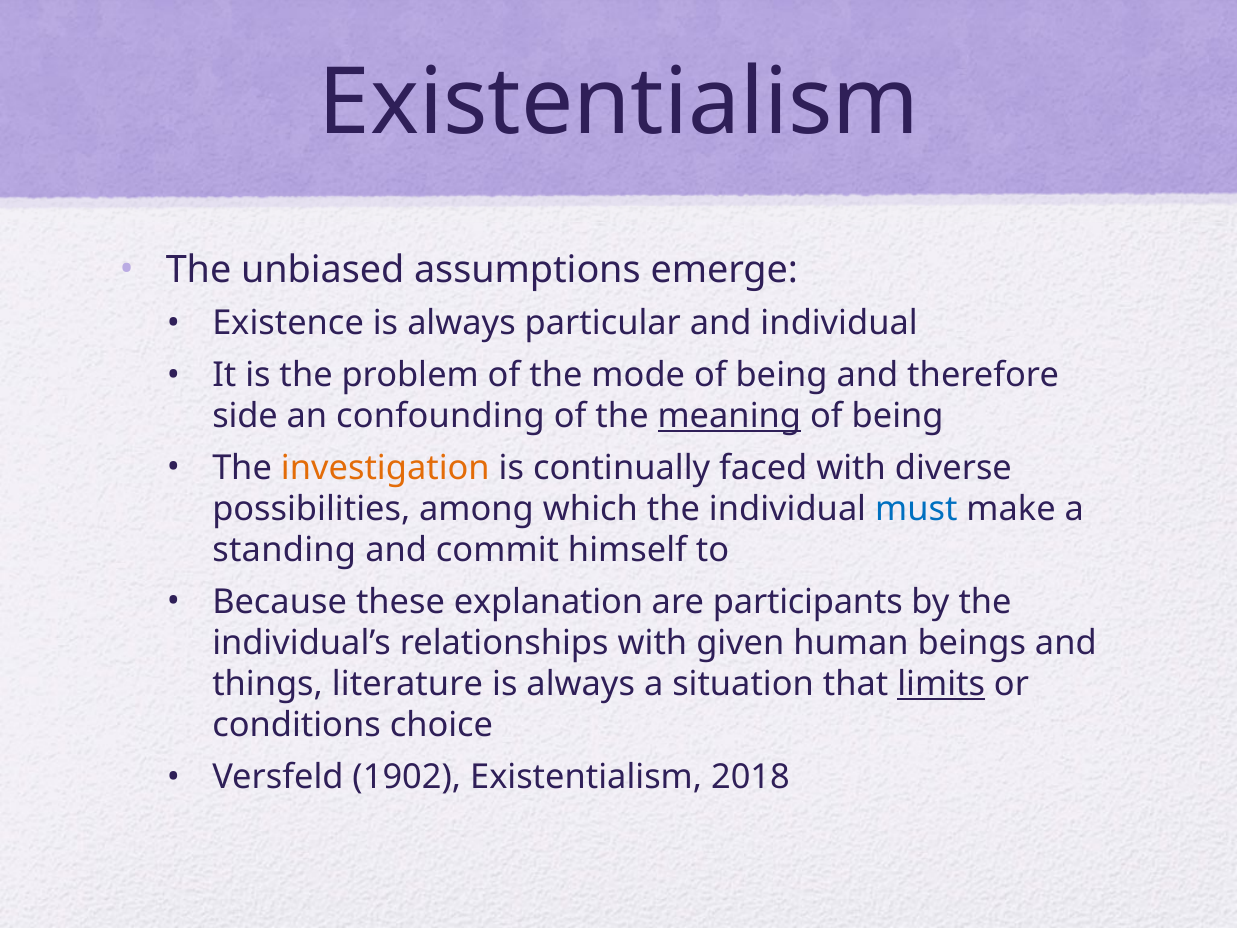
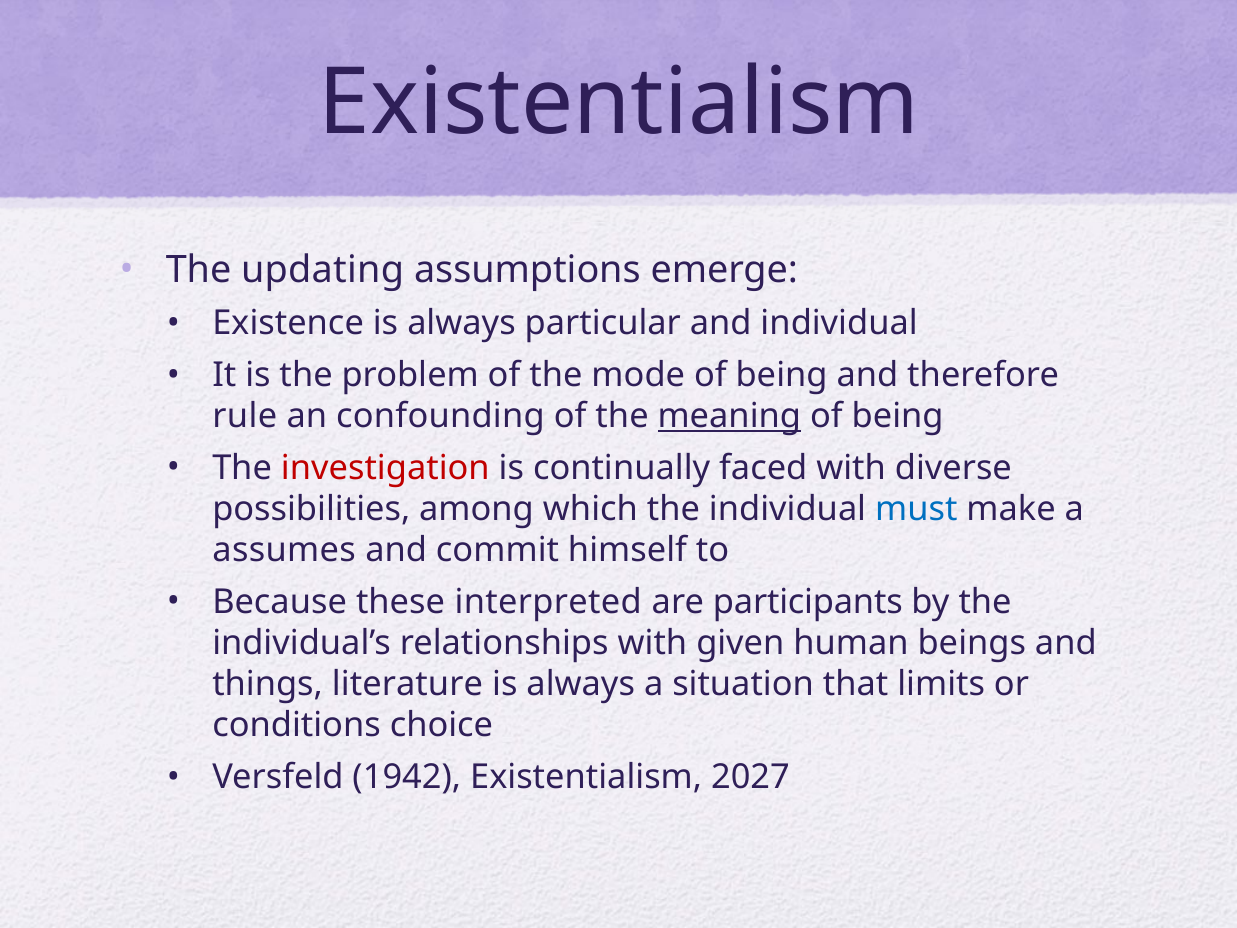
unbiased: unbiased -> updating
side: side -> rule
investigation colour: orange -> red
standing: standing -> assumes
explanation: explanation -> interpreted
limits underline: present -> none
1902: 1902 -> 1942
2018: 2018 -> 2027
